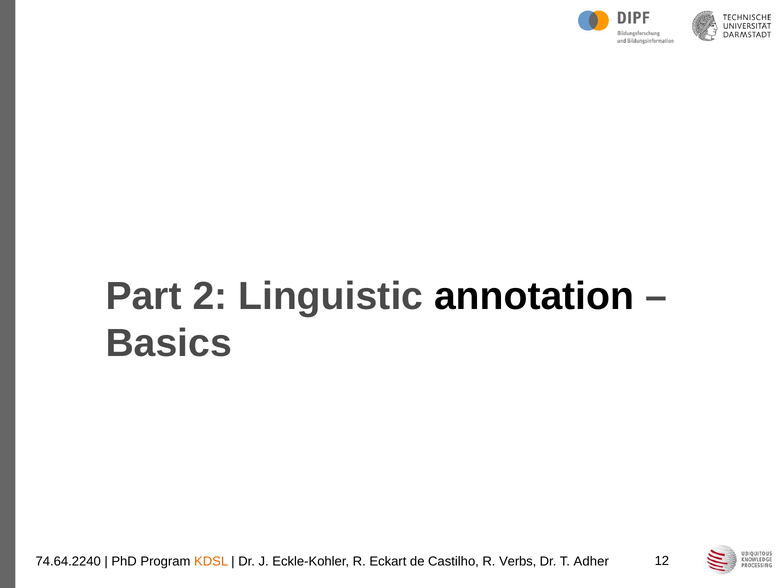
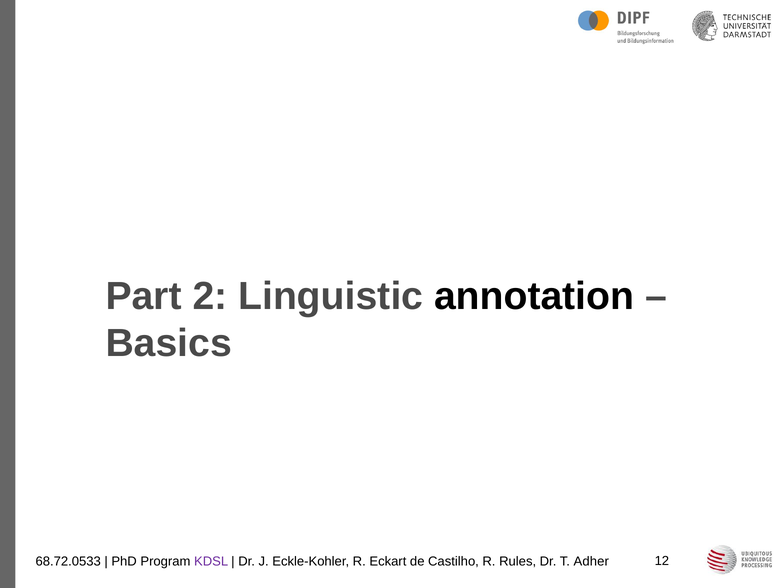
74.64.2240: 74.64.2240 -> 68.72.0533
KDSL colour: orange -> purple
Verbs: Verbs -> Rules
